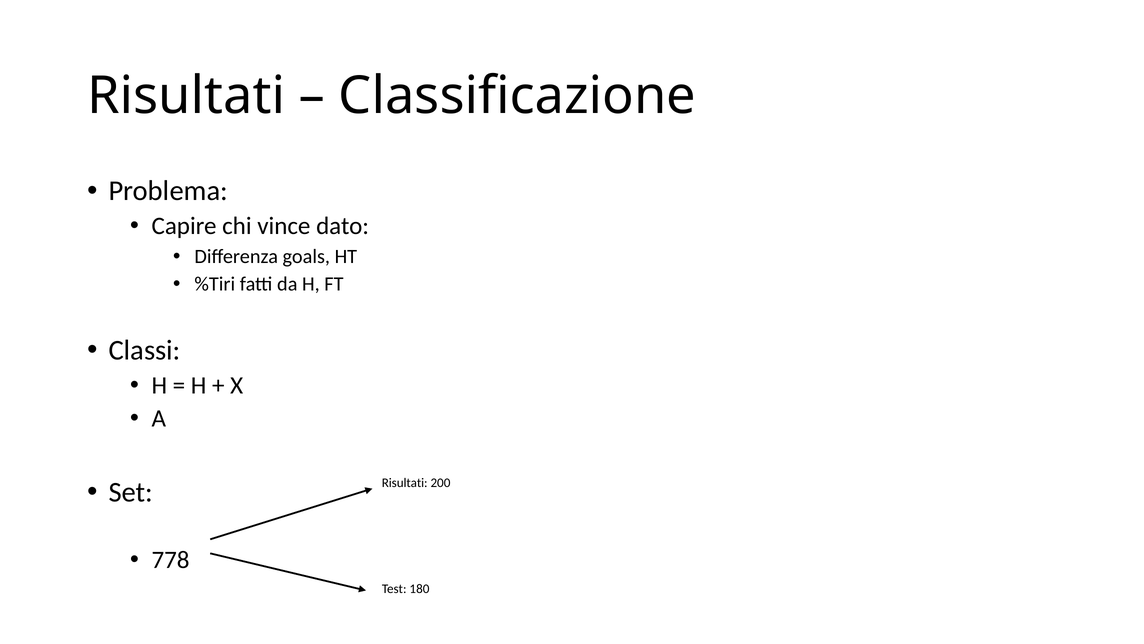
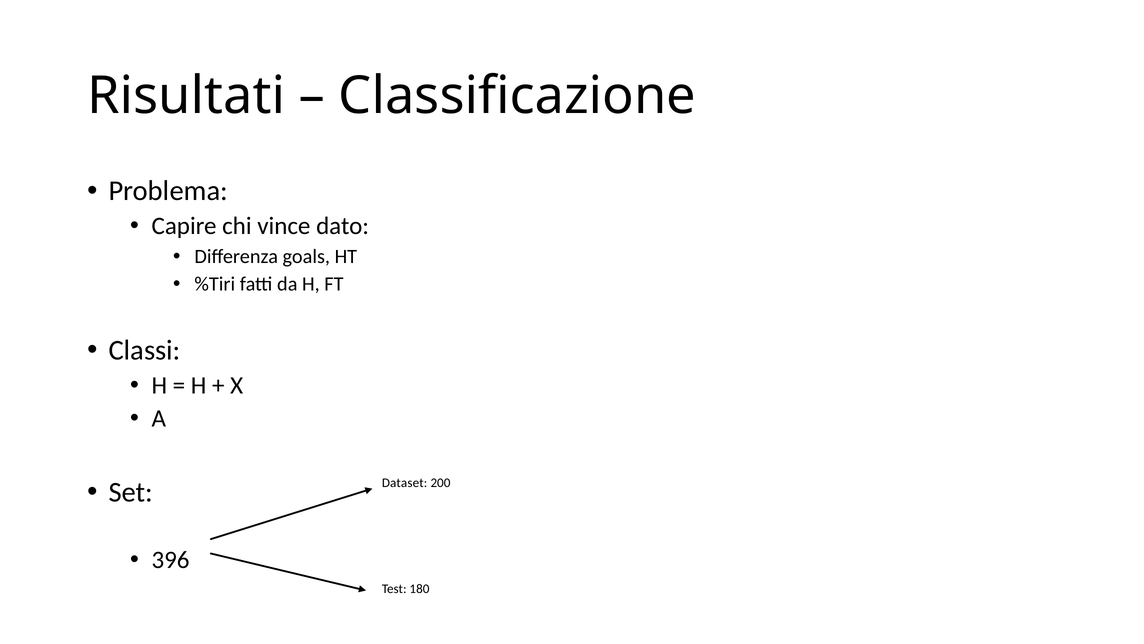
Risultati at (405, 483): Risultati -> Dataset
778: 778 -> 396
